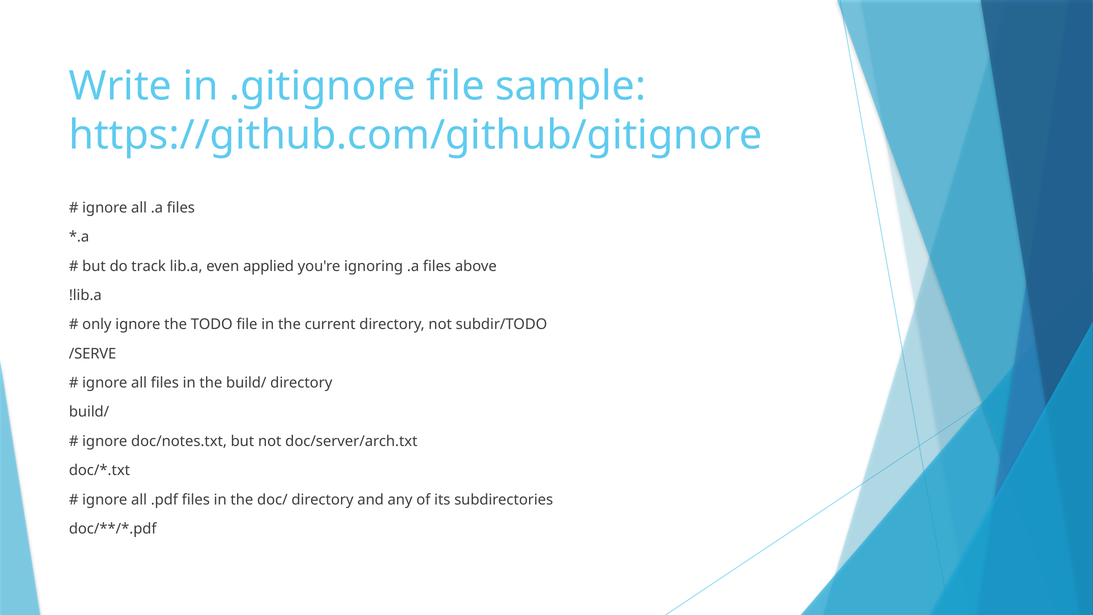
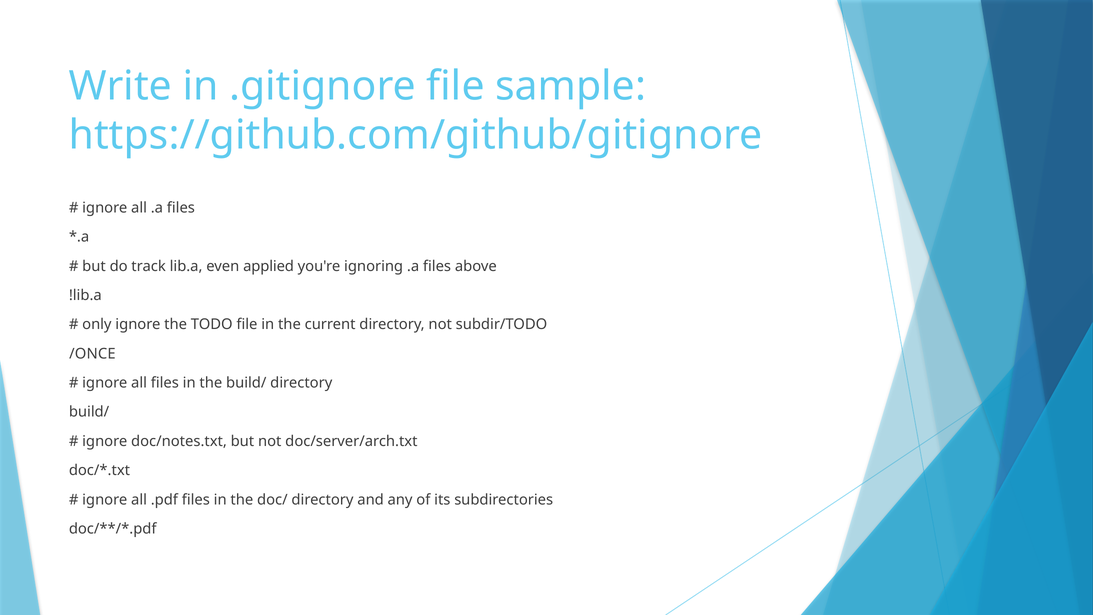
/SERVE: /SERVE -> /ONCE
